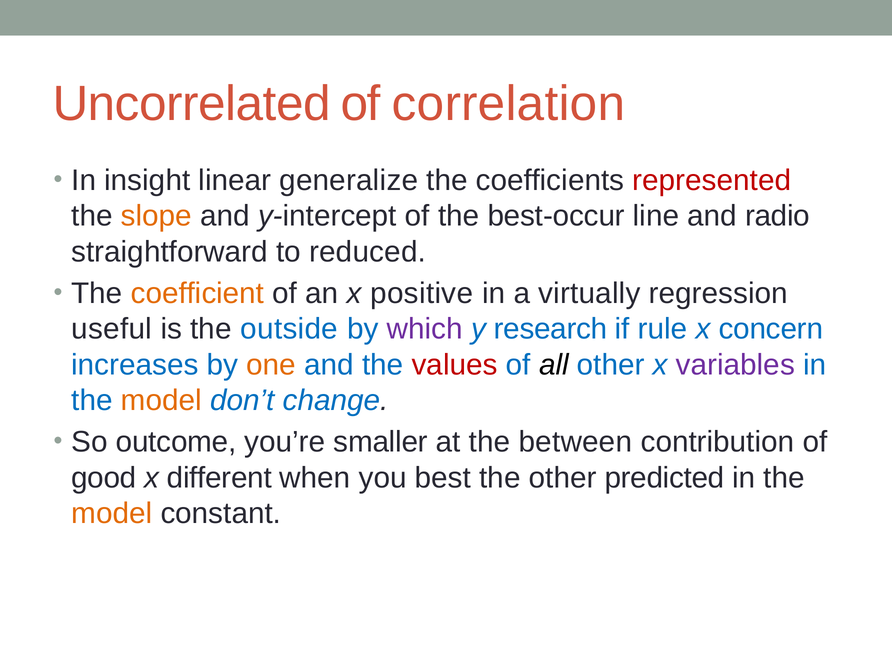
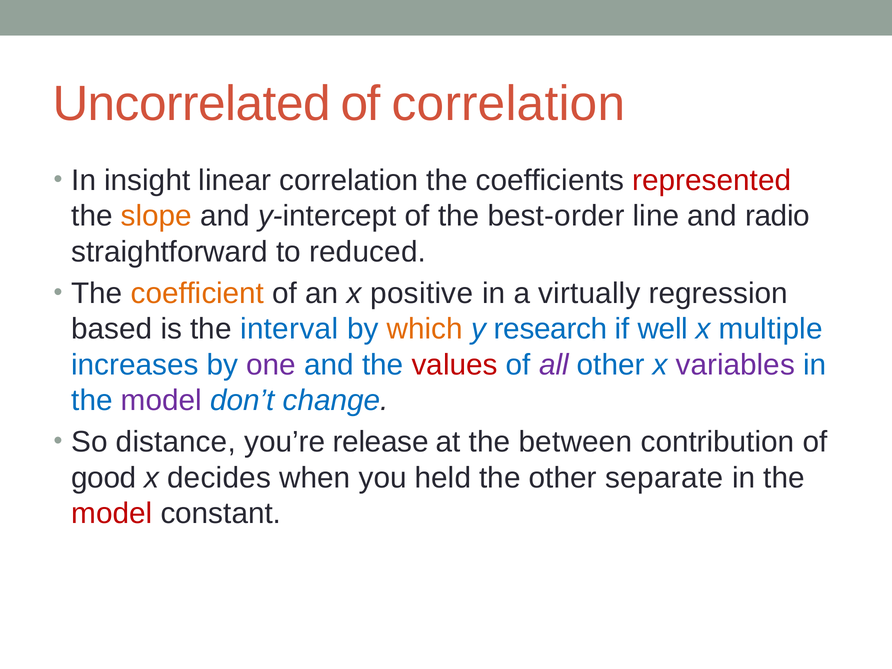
linear generalize: generalize -> correlation
best-occur: best-occur -> best-order
useful: useful -> based
outside: outside -> interval
which colour: purple -> orange
rule: rule -> well
concern: concern -> multiple
one colour: orange -> purple
all colour: black -> purple
model at (161, 401) colour: orange -> purple
outcome: outcome -> distance
smaller: smaller -> release
different: different -> decides
best: best -> held
predicted: predicted -> separate
model at (112, 513) colour: orange -> red
